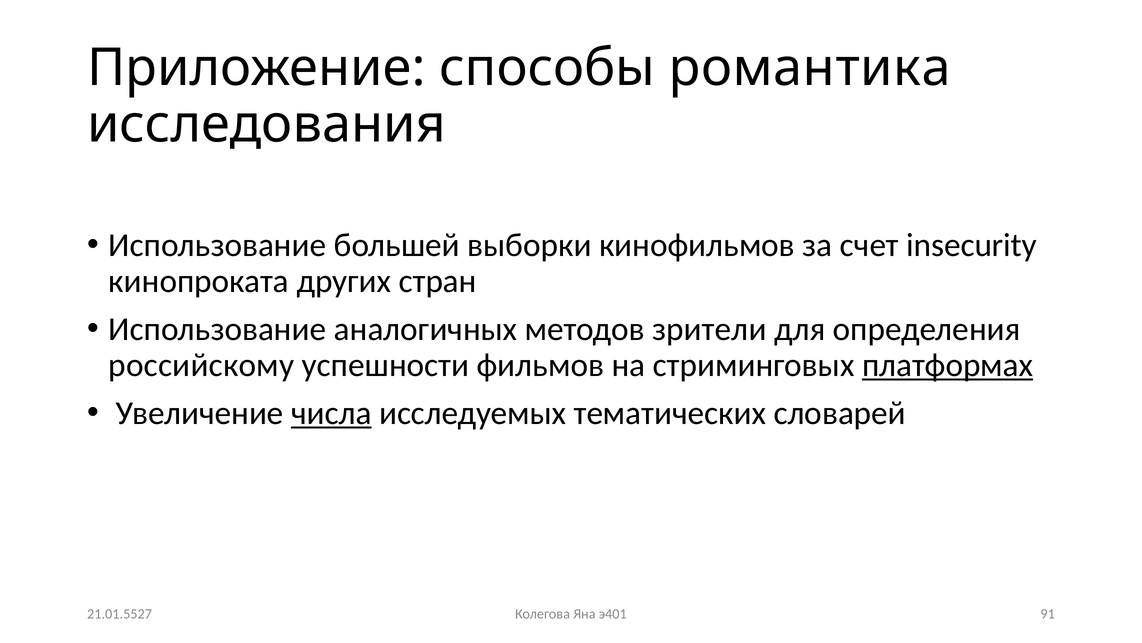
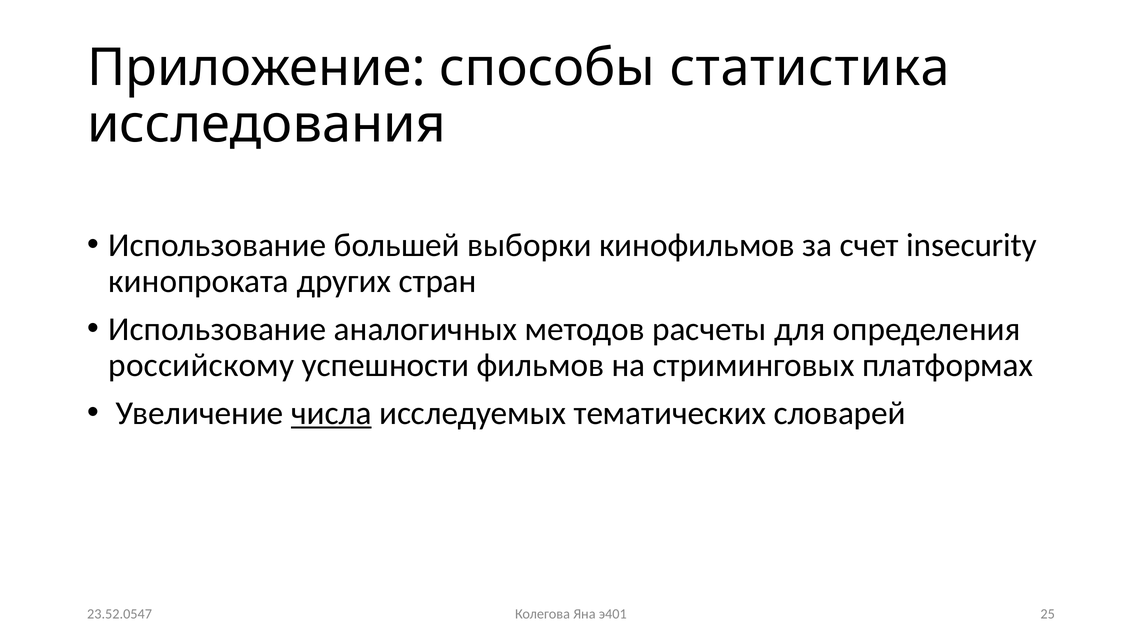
романтика: романтика -> статистика
зрители: зрители -> расчеты
платформах underline: present -> none
91: 91 -> 25
21.01.5527: 21.01.5527 -> 23.52.0547
